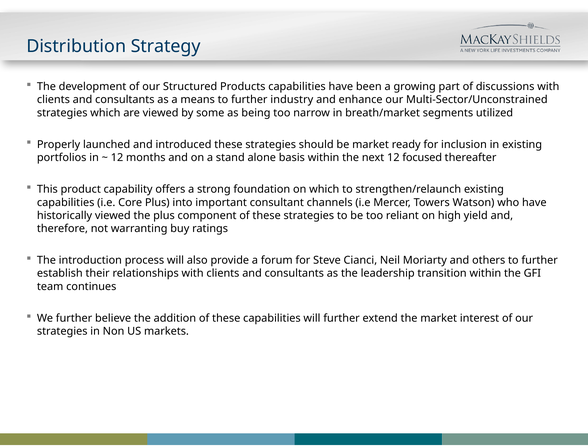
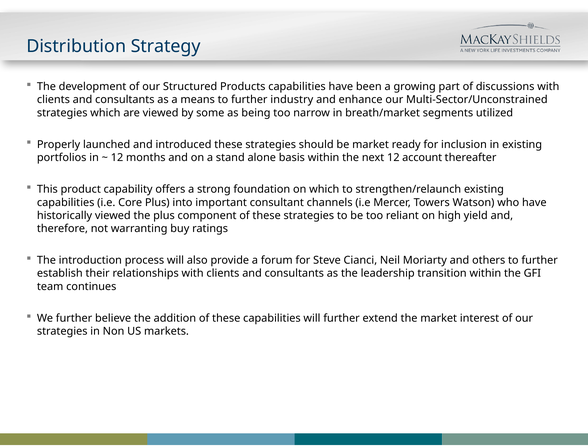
focused: focused -> account
